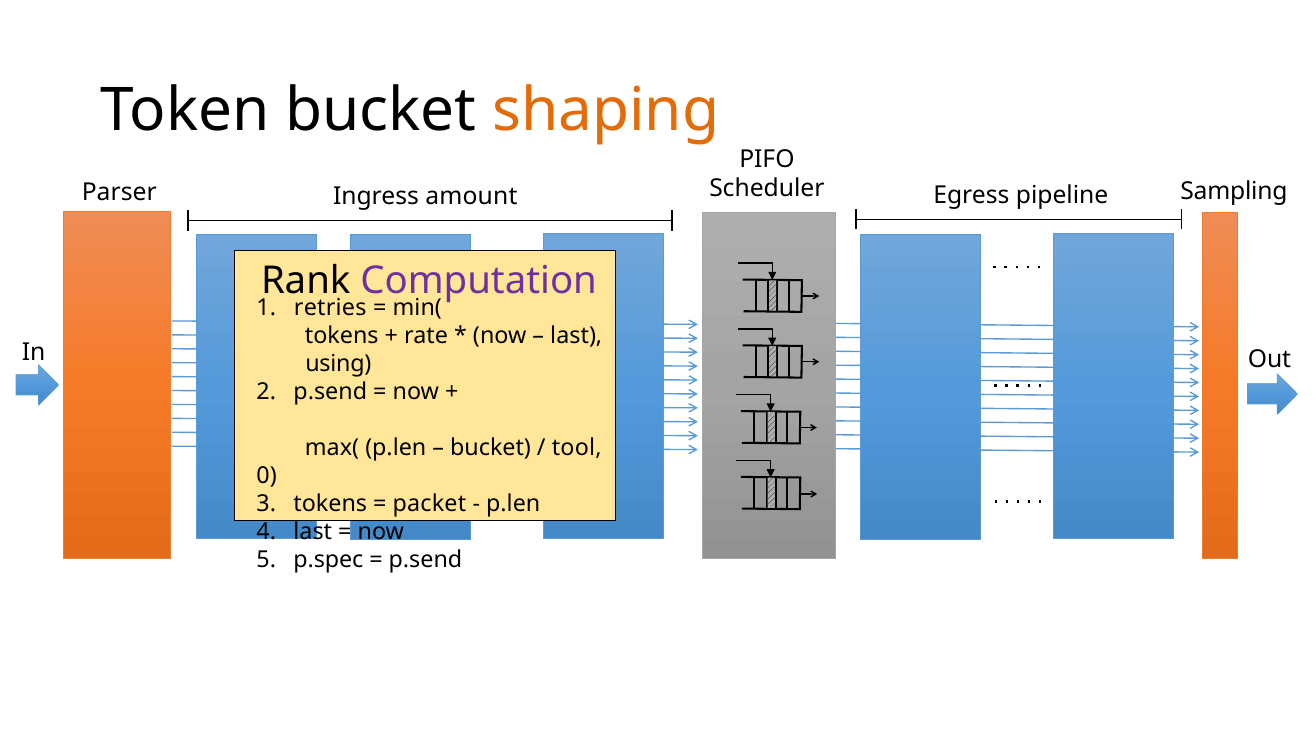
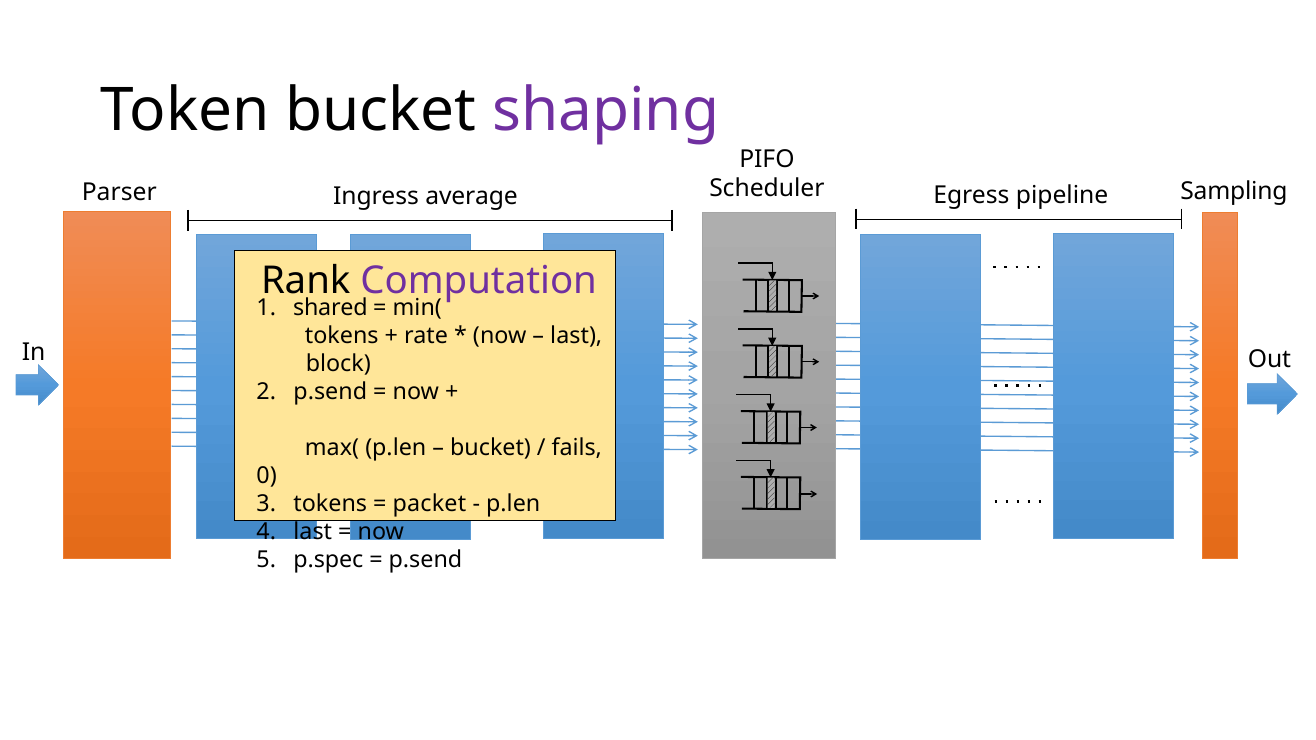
shaping colour: orange -> purple
amount: amount -> average
retries: retries -> shared
using: using -> block
tool: tool -> fails
